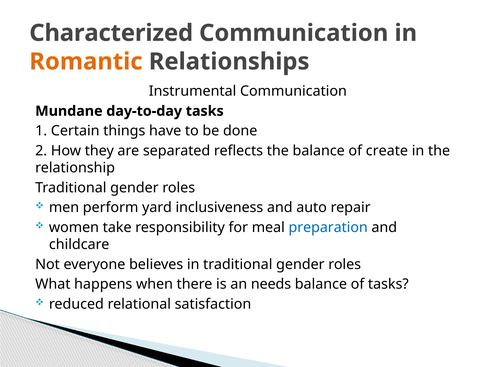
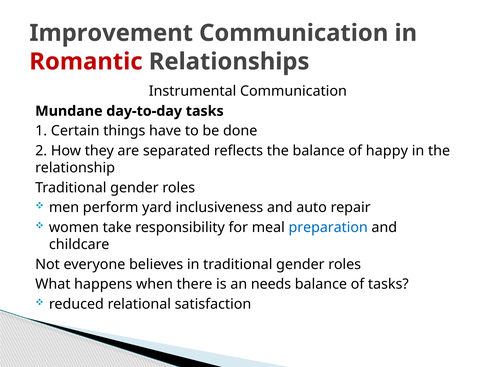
Characterized: Characterized -> Improvement
Romantic colour: orange -> red
create: create -> happy
